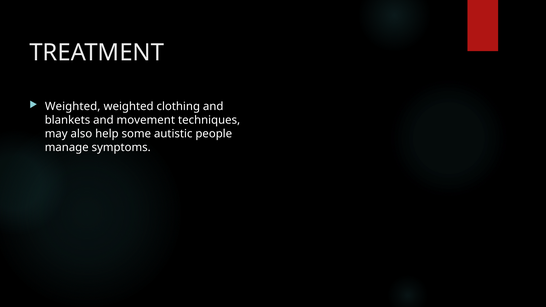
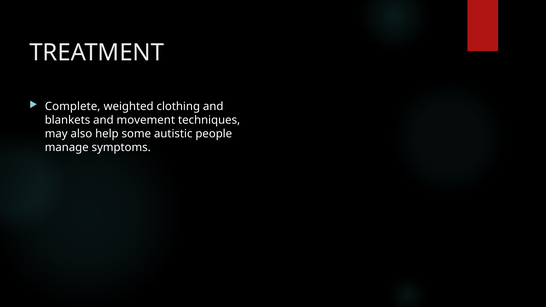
Weighted at (73, 106): Weighted -> Complete
